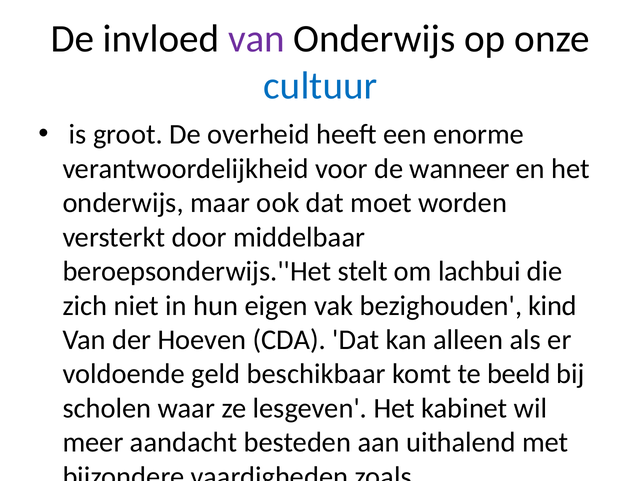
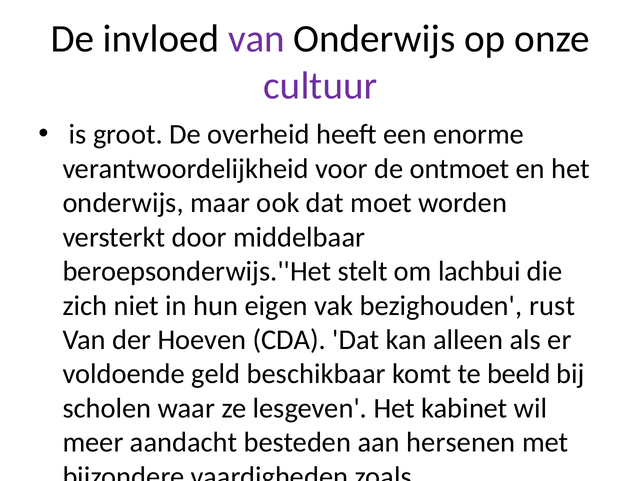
cultuur colour: blue -> purple
wanneer: wanneer -> ontmoet
kind: kind -> rust
uithalend: uithalend -> hersenen
